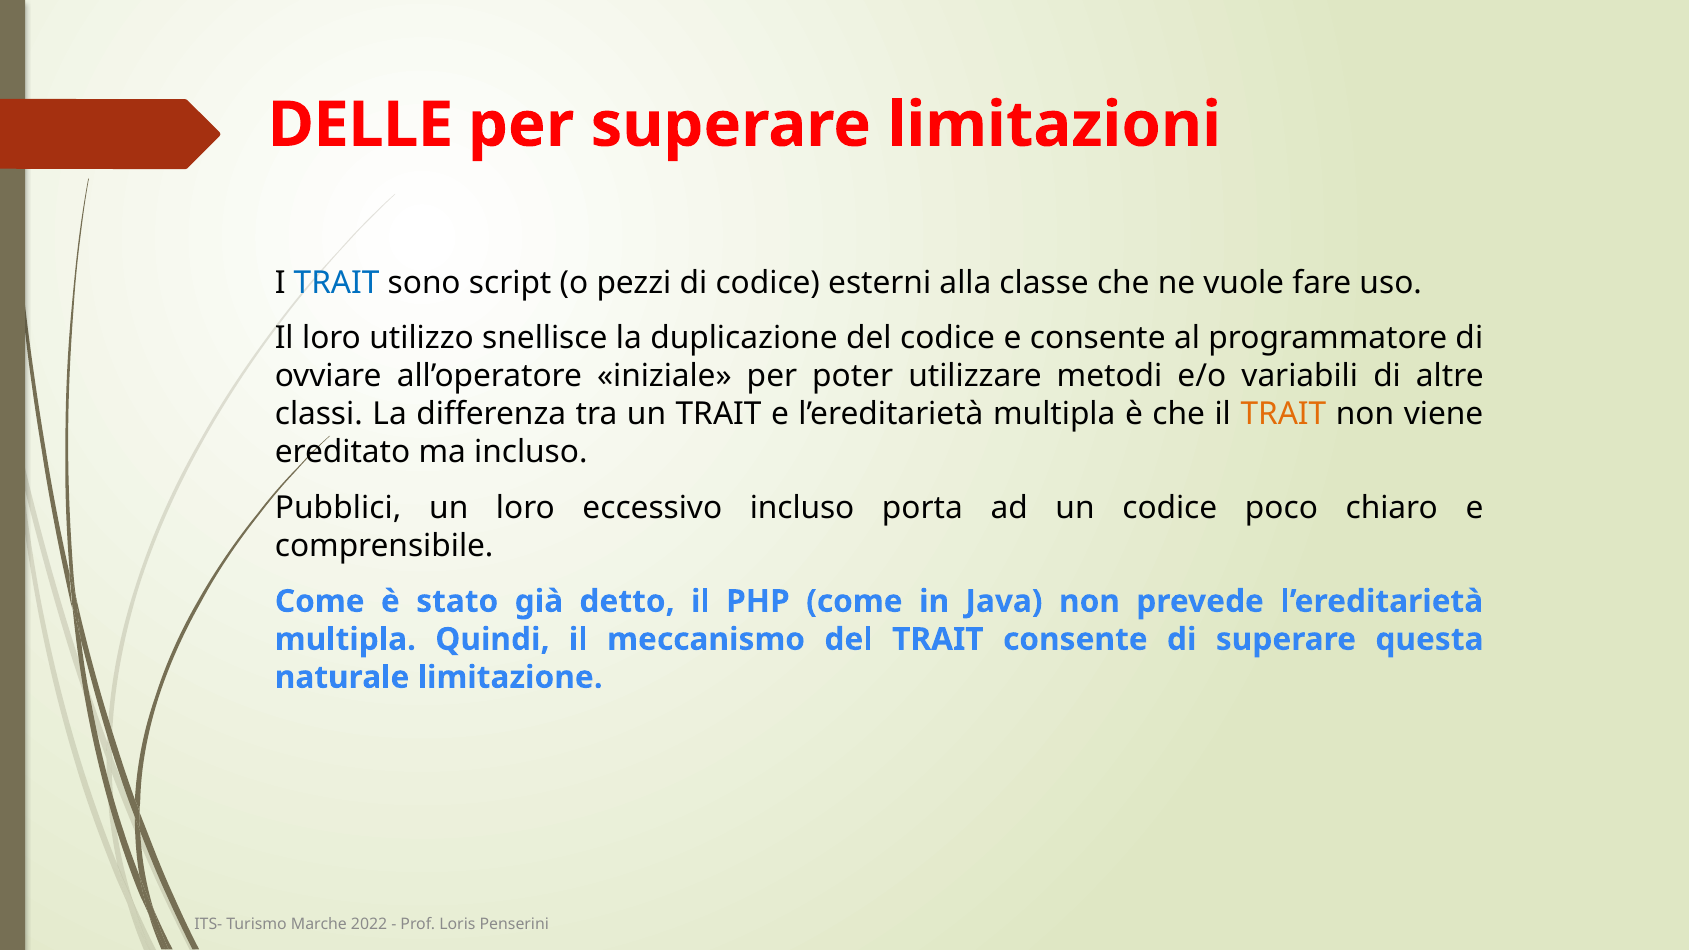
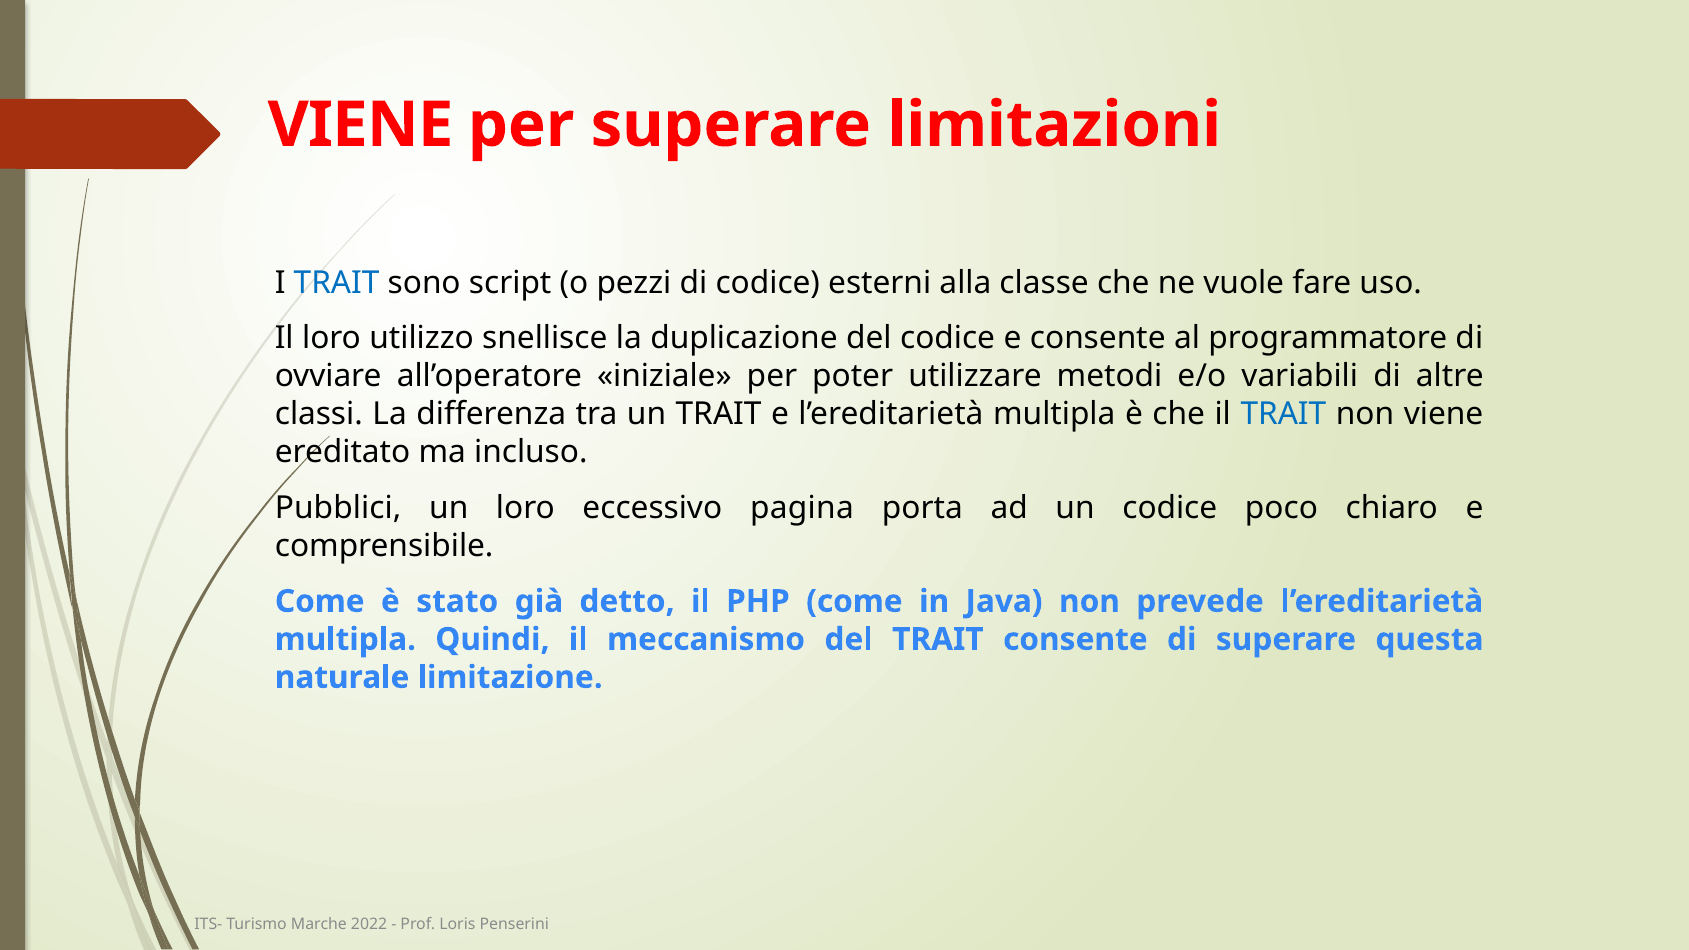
DELLE at (360, 125): DELLE -> VIENE
TRAIT at (1283, 414) colour: orange -> blue
eccessivo incluso: incluso -> pagina
